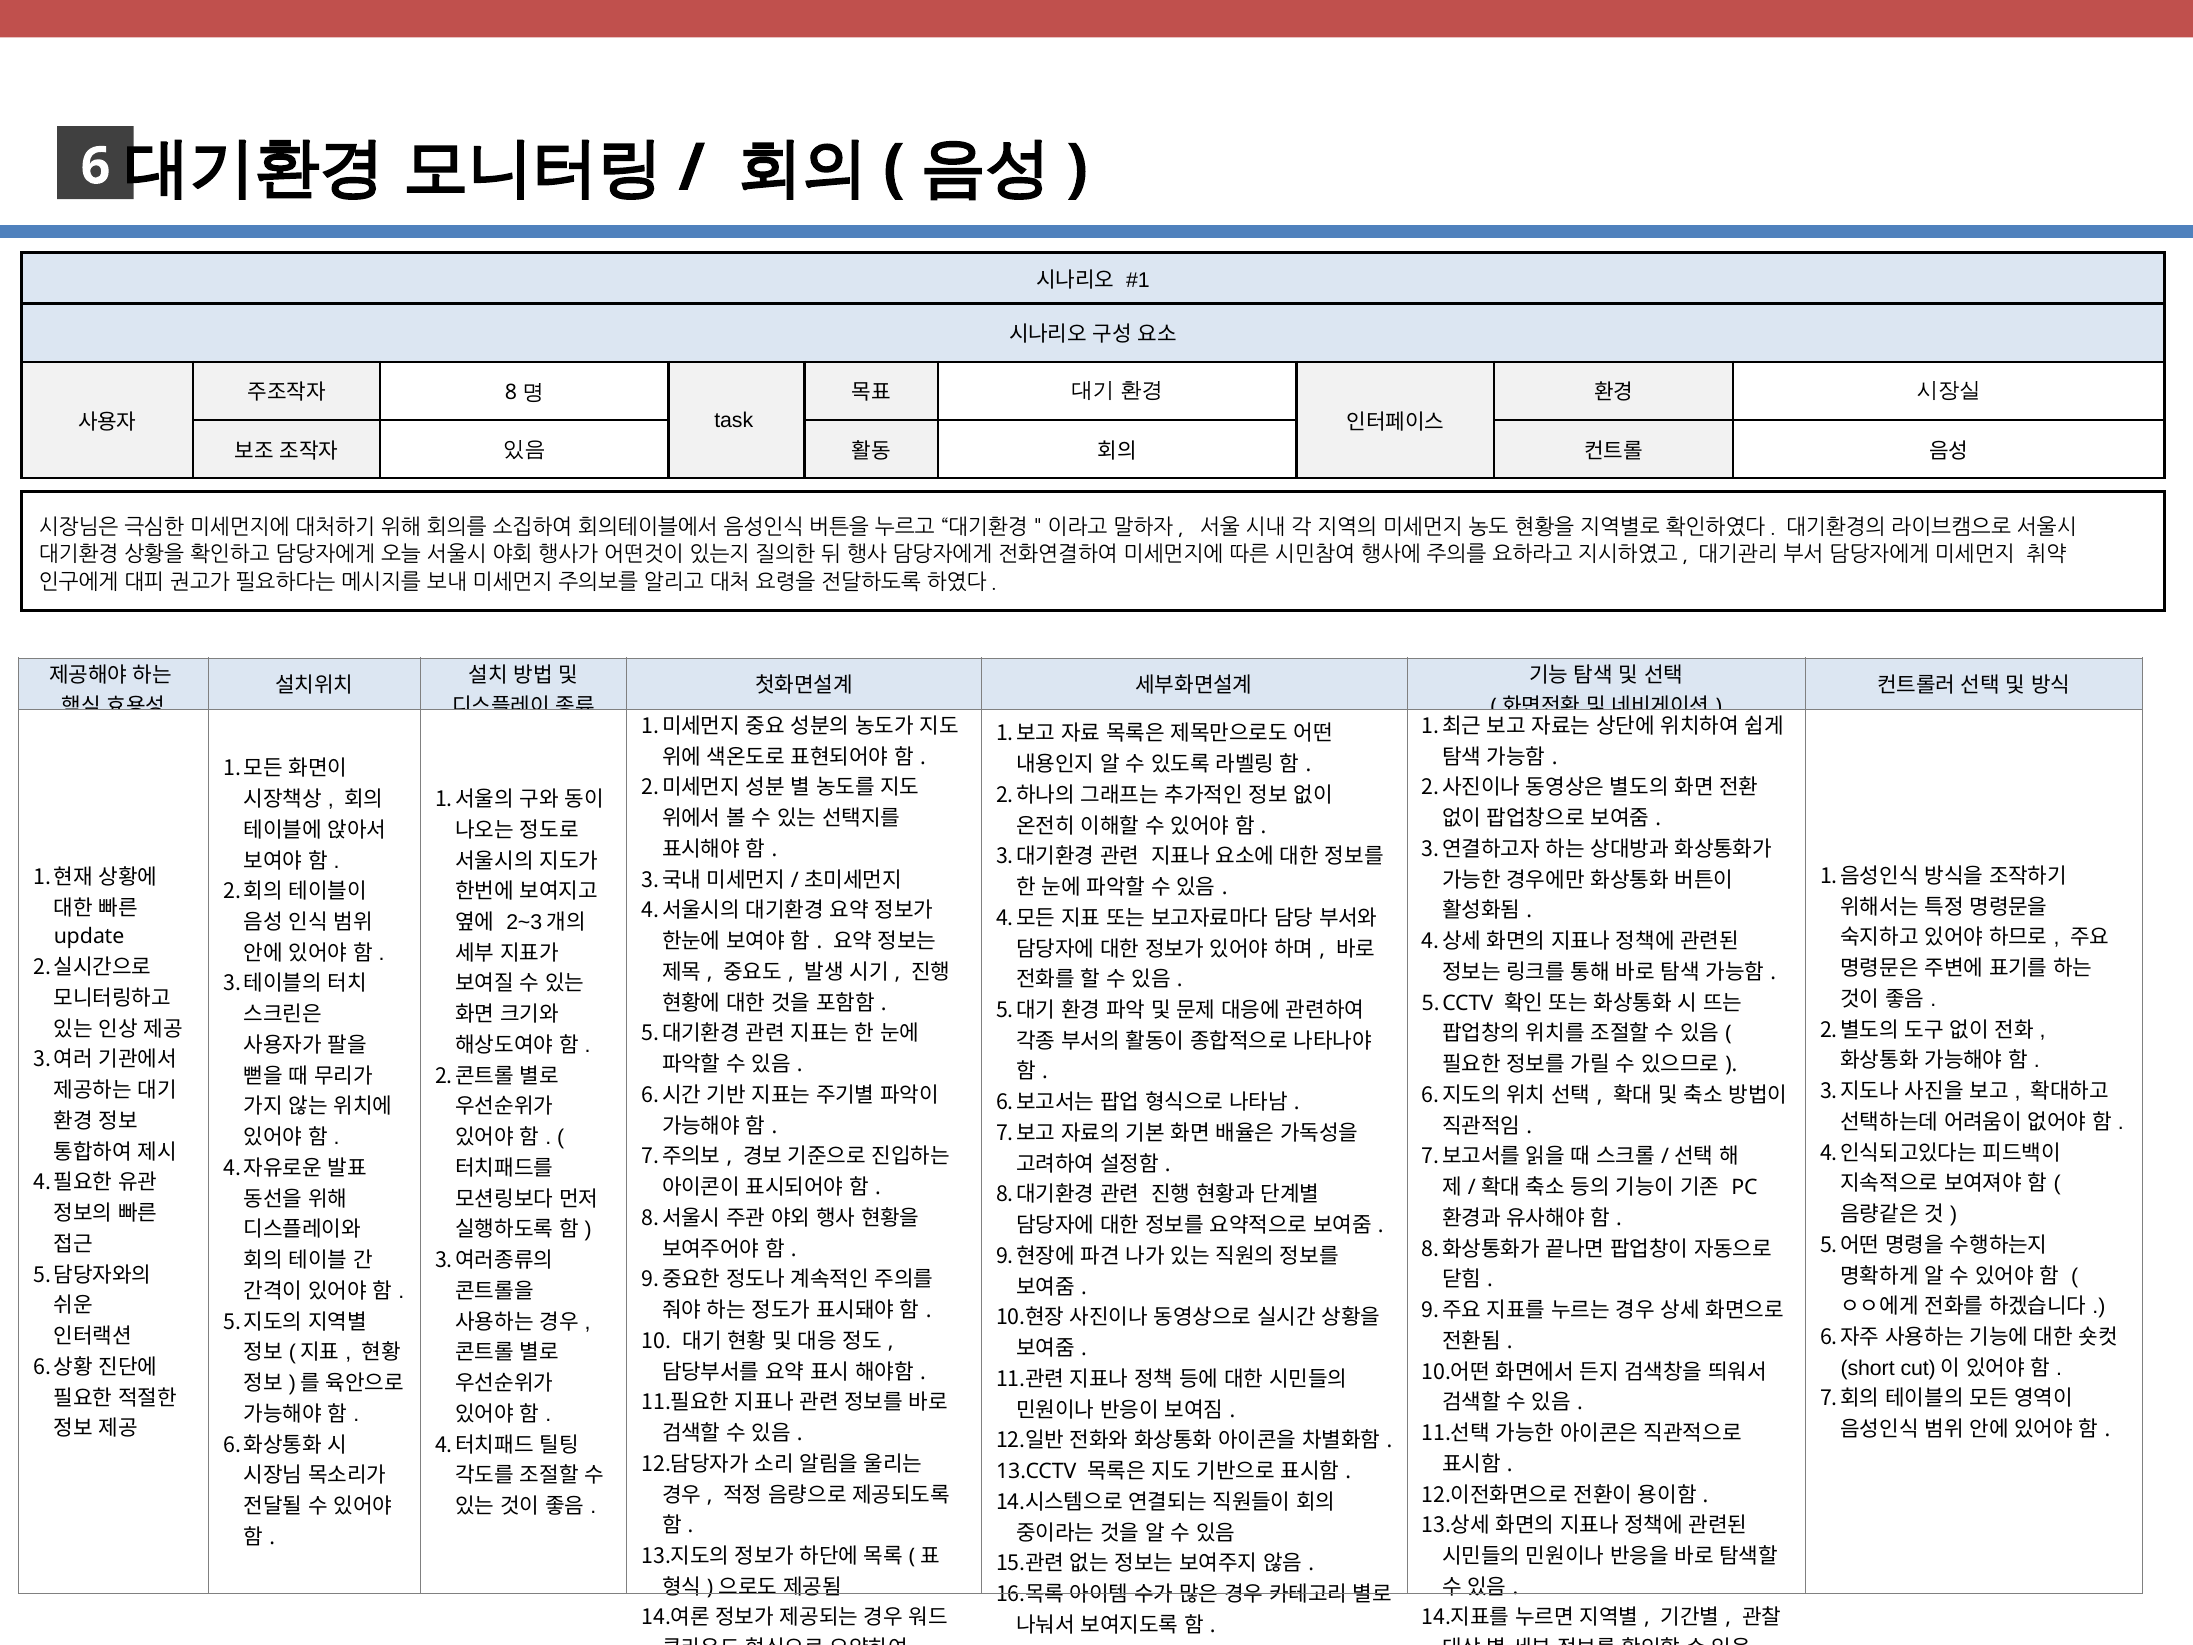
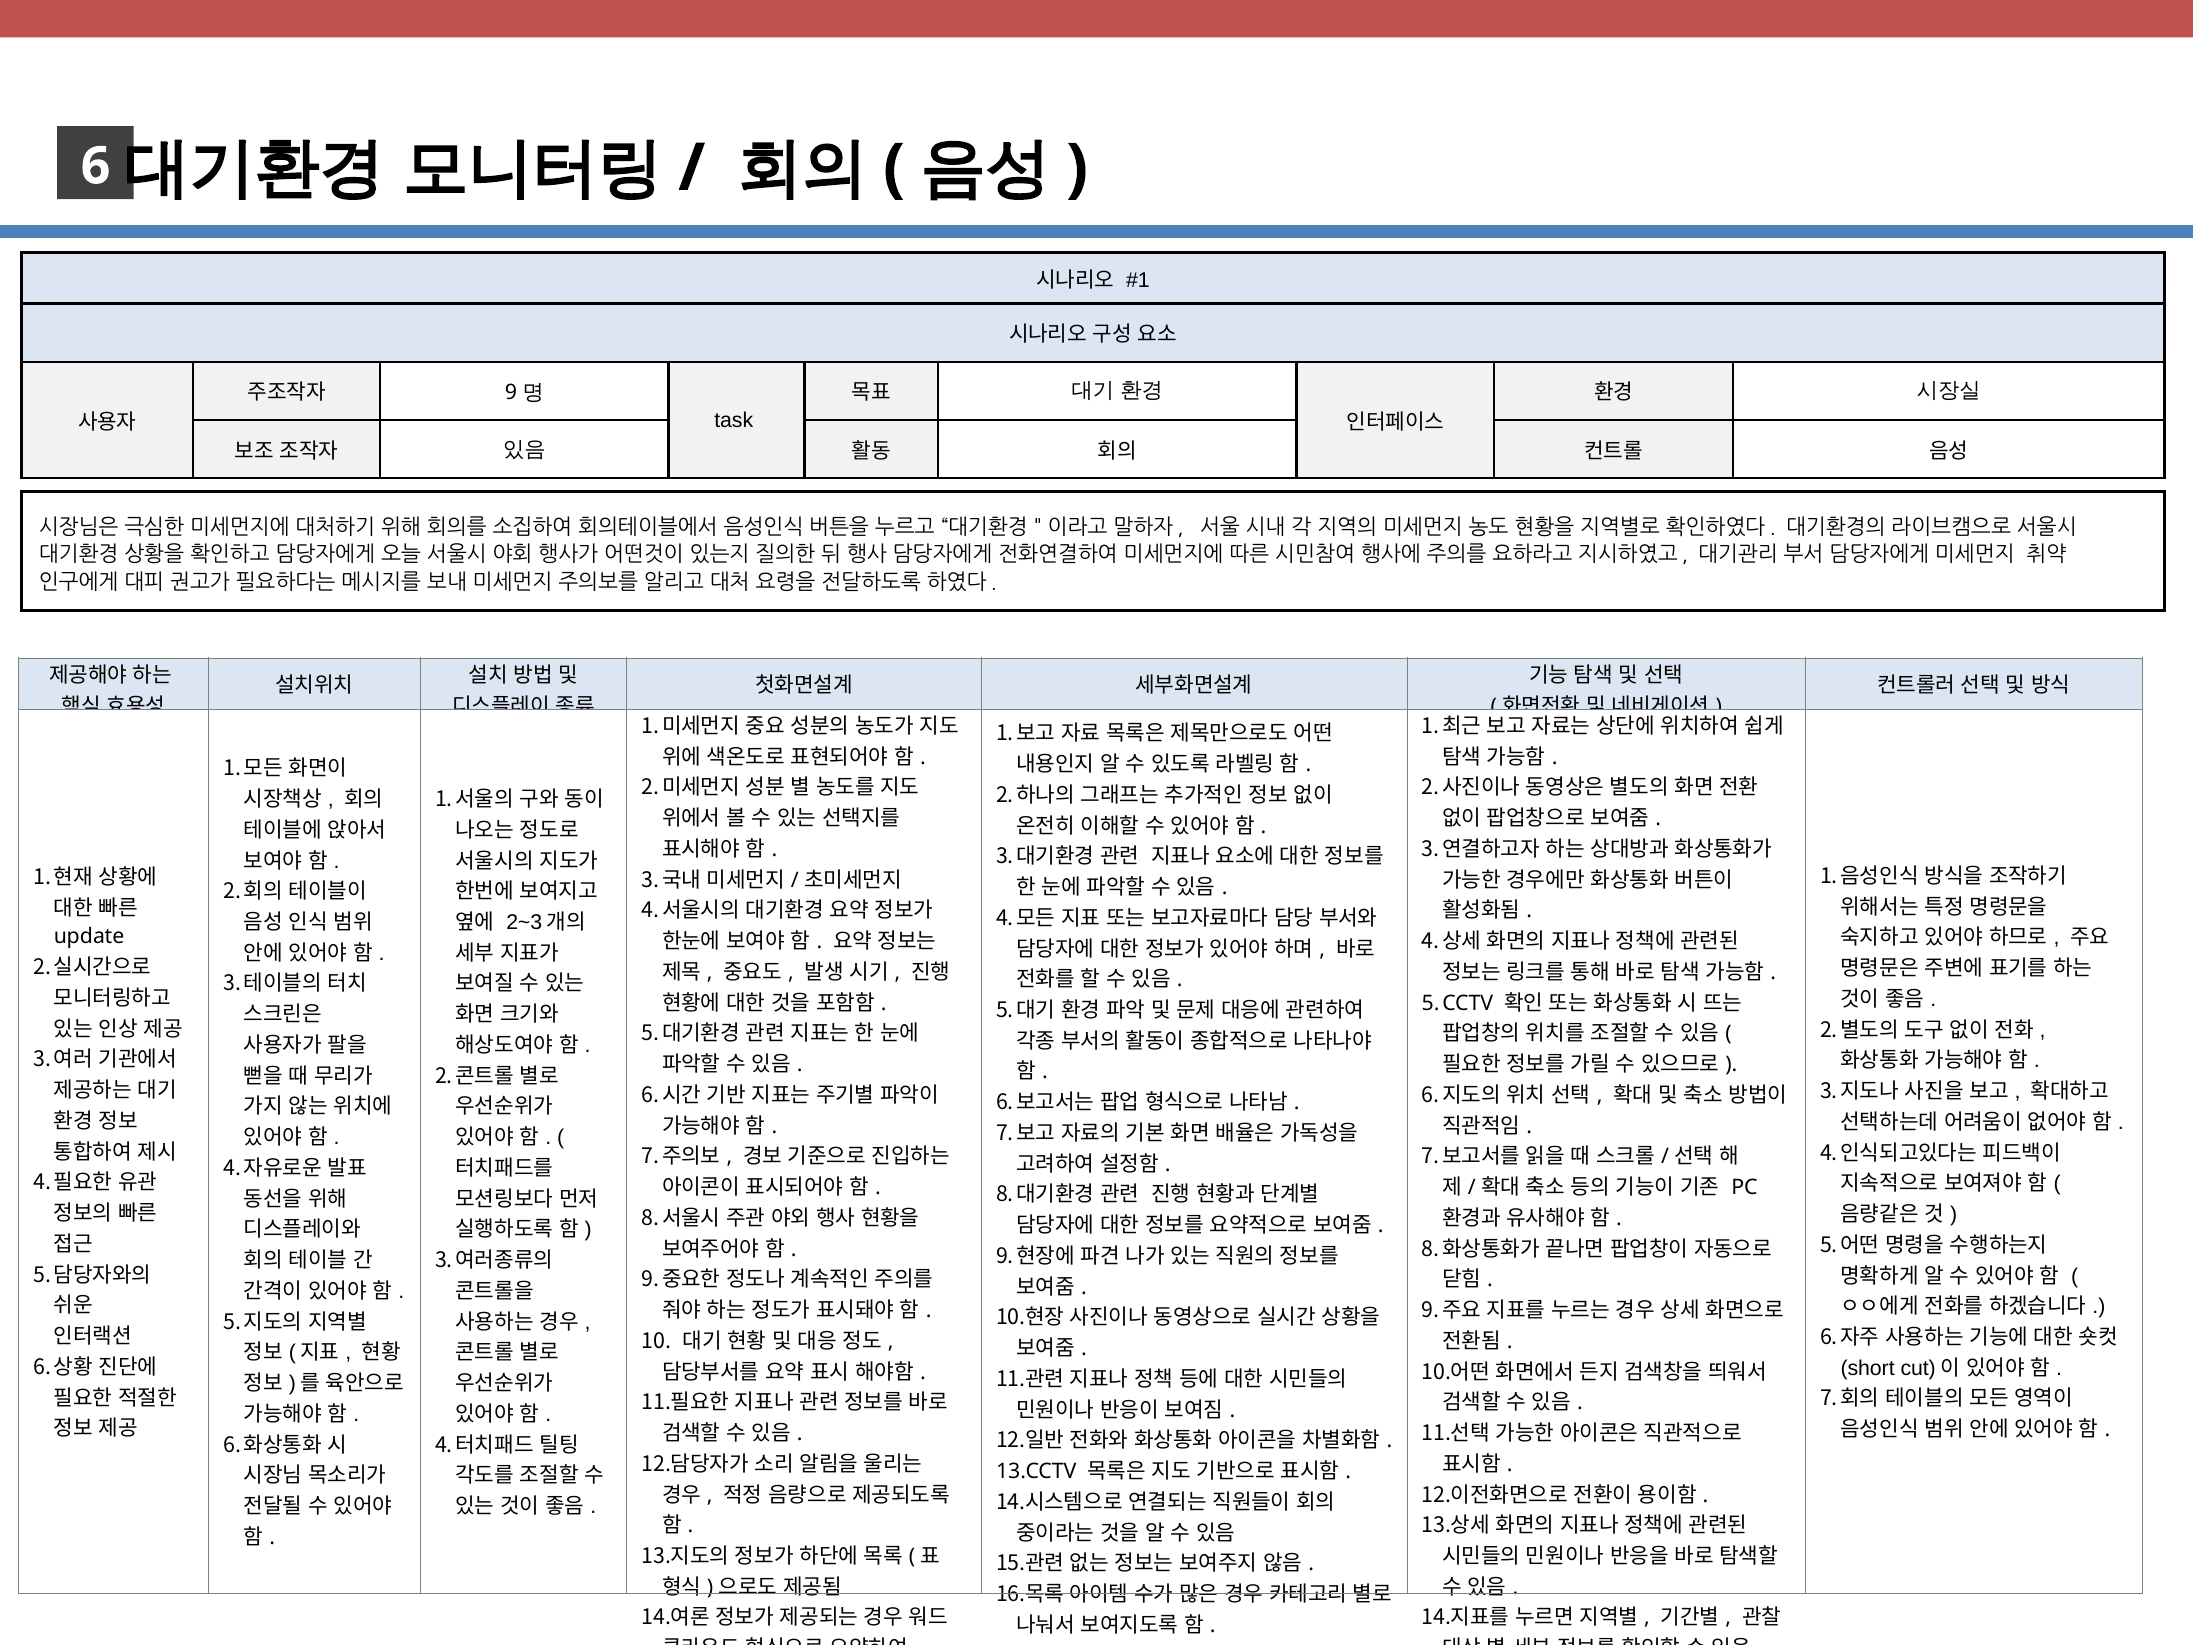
8: 8 -> 9
